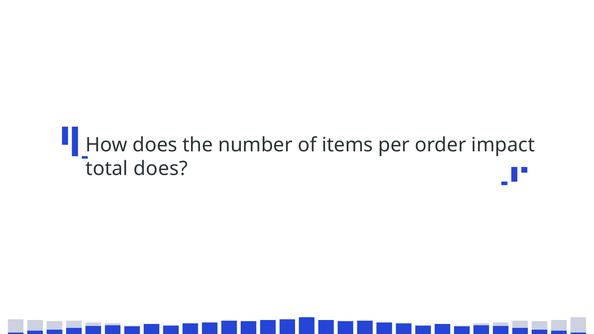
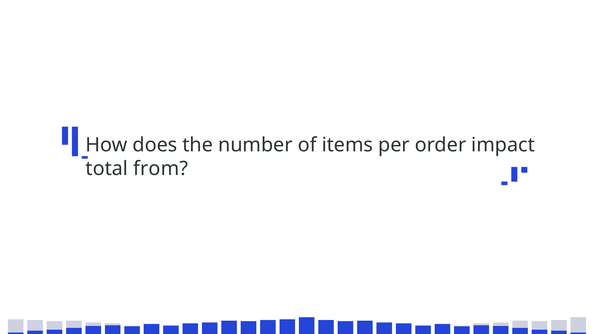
total does: does -> from
